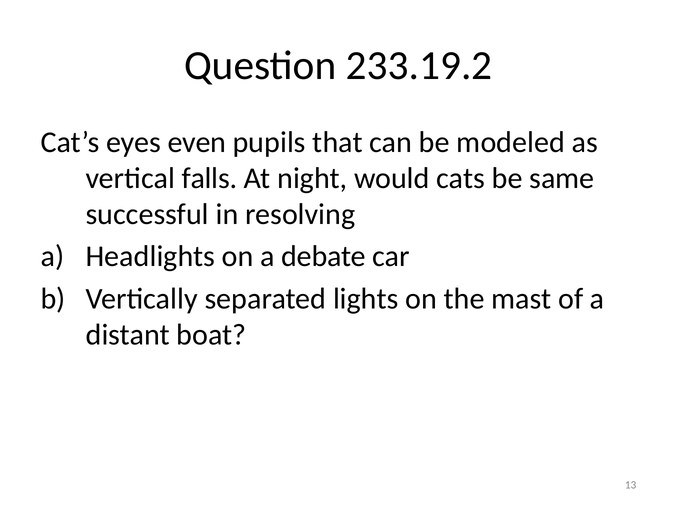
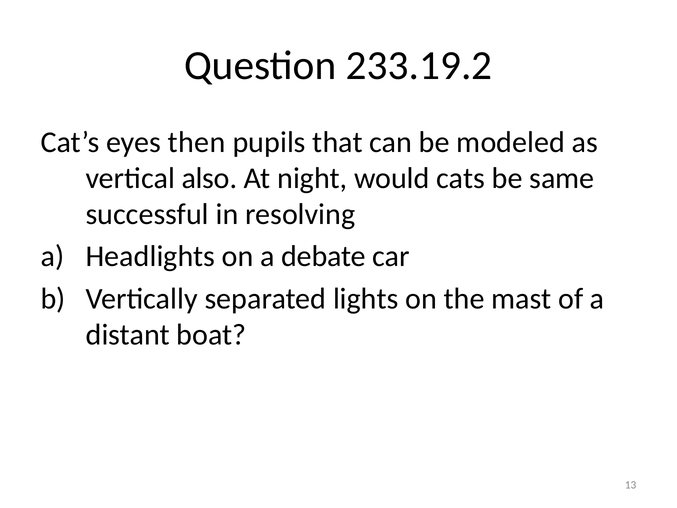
even: even -> then
falls: falls -> also
